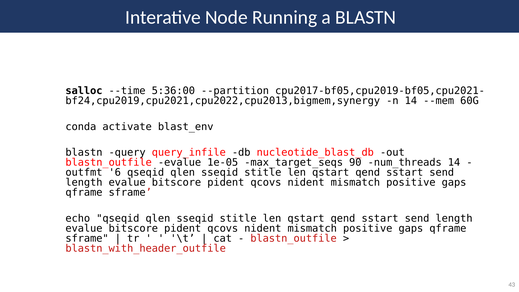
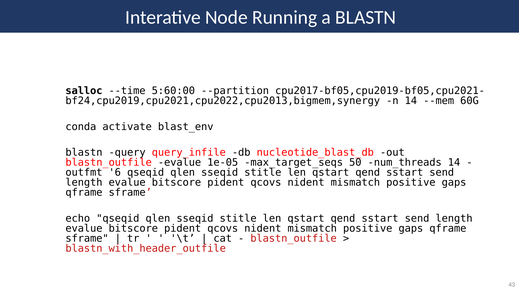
5:36:00: 5:36:00 -> 5:60:00
90: 90 -> 50
